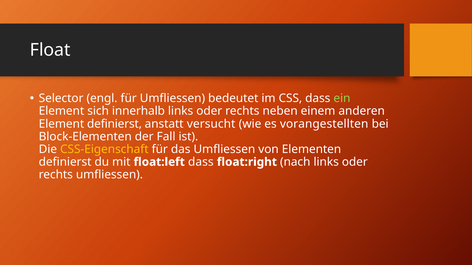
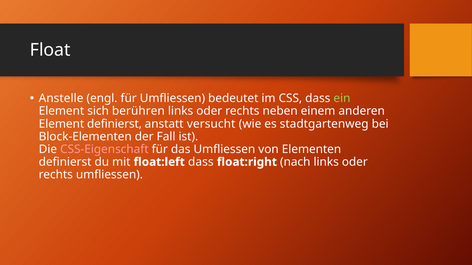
Selector: Selector -> Anstelle
innerhalb: innerhalb -> berühren
vorangestellten: vorangestellten -> stadtgartenweg
CSS-Eigenschaft colour: yellow -> pink
